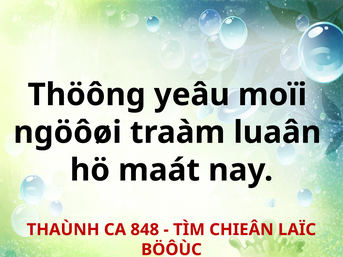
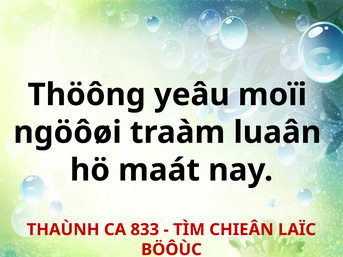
848: 848 -> 833
